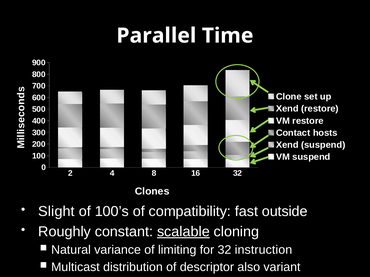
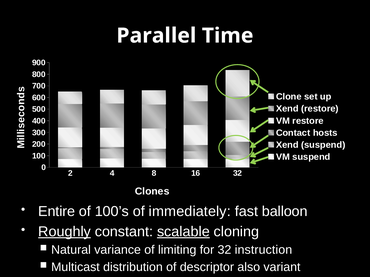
Slight: Slight -> Entire
compatibility: compatibility -> immediately
outside: outside -> balloon
Roughly underline: none -> present
